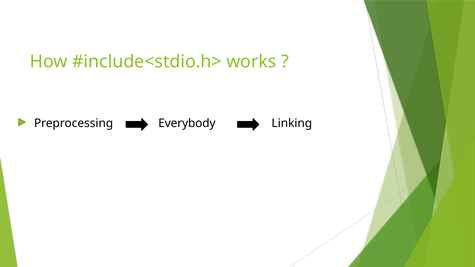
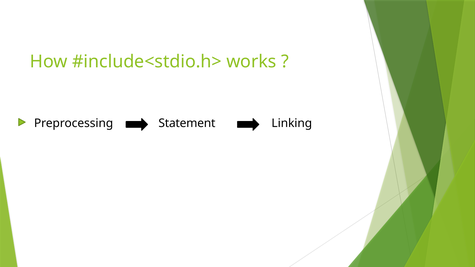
Everybody: Everybody -> Statement
